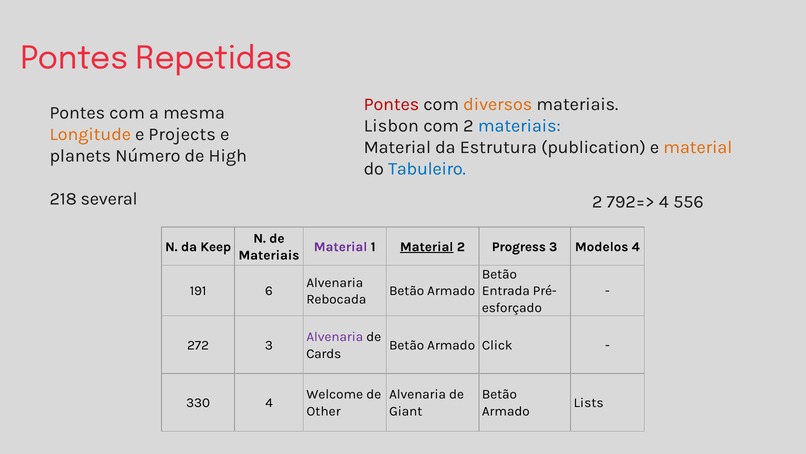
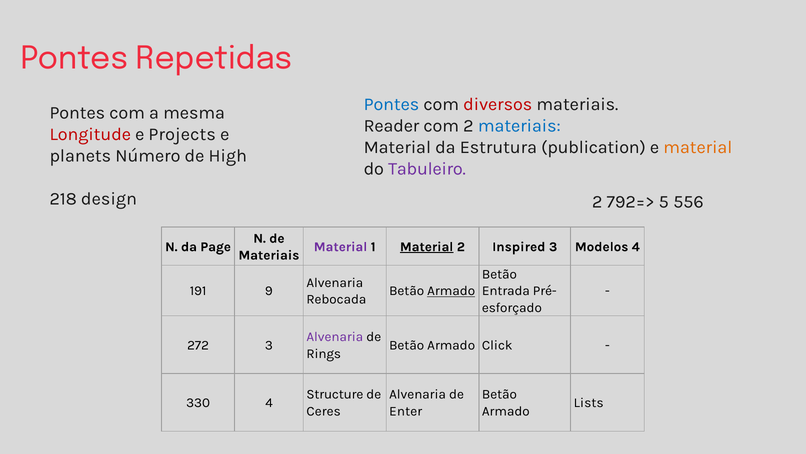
Pontes at (391, 104) colour: red -> blue
diversos colour: orange -> red
Lisbon: Lisbon -> Reader
Longitude colour: orange -> red
Tabuleiro colour: blue -> purple
several: several -> design
792=> 4: 4 -> 5
Keep: Keep -> Page
Progress: Progress -> Inspired
6: 6 -> 9
Armado at (451, 291) underline: none -> present
Cards: Cards -> Rings
Welcome: Welcome -> Structure
Other: Other -> Ceres
Giant: Giant -> Enter
